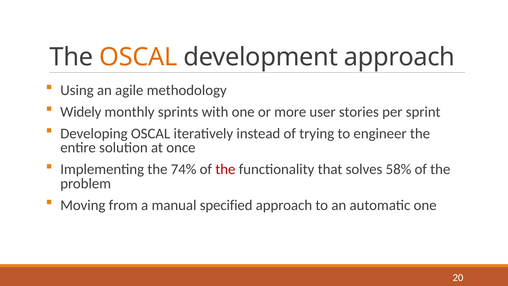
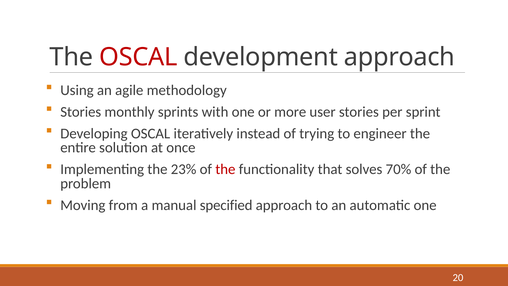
OSCAL at (138, 57) colour: orange -> red
Widely at (81, 112): Widely -> Stories
74%: 74% -> 23%
58%: 58% -> 70%
